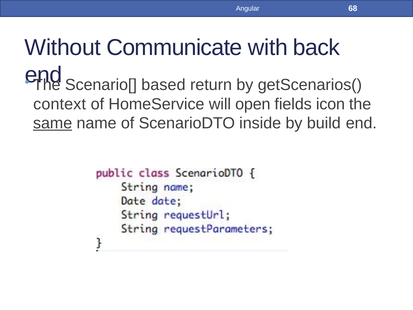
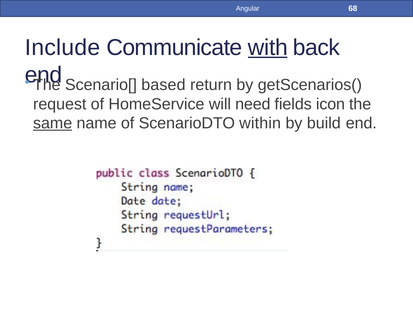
Without: Without -> Include
with underline: none -> present
context: context -> request
open: open -> need
inside: inside -> within
